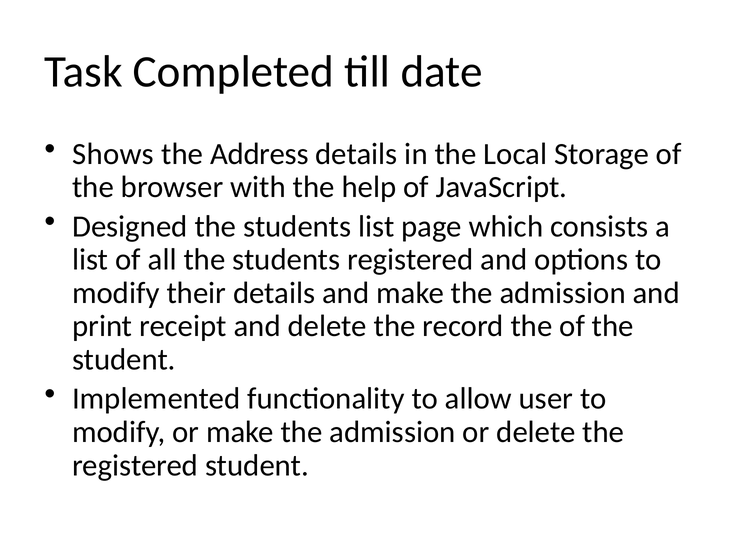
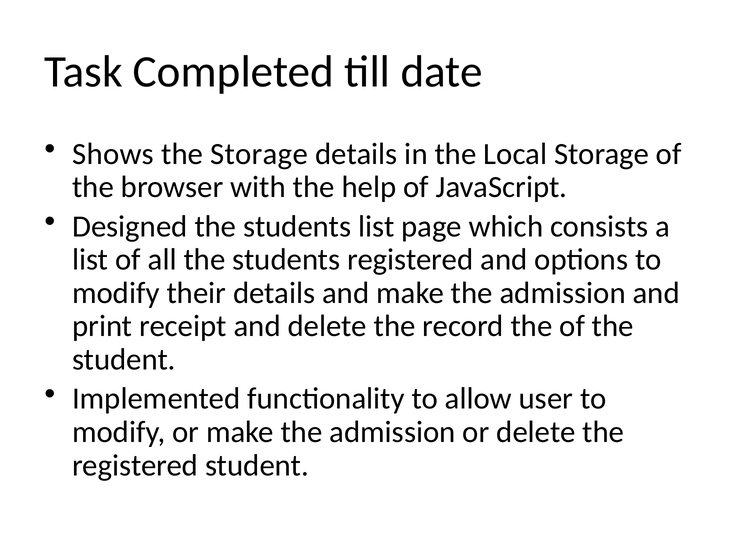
the Address: Address -> Storage
